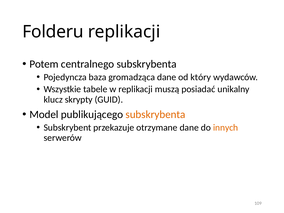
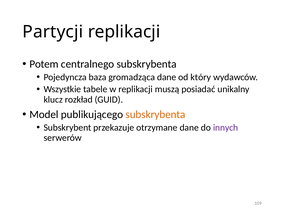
Folderu: Folderu -> Partycji
skrypty: skrypty -> rozkład
innych colour: orange -> purple
